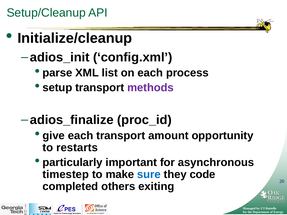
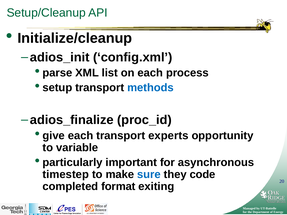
methods colour: purple -> blue
amount: amount -> experts
restarts: restarts -> variable
others: others -> format
